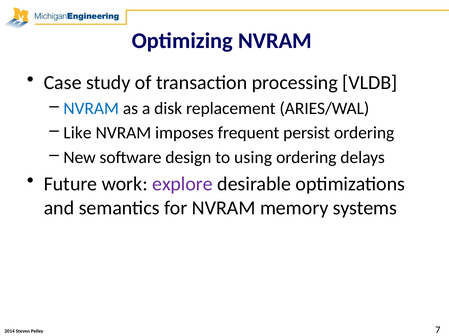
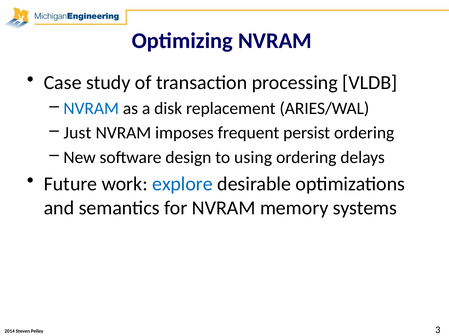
Like: Like -> Just
explore colour: purple -> blue
7: 7 -> 3
